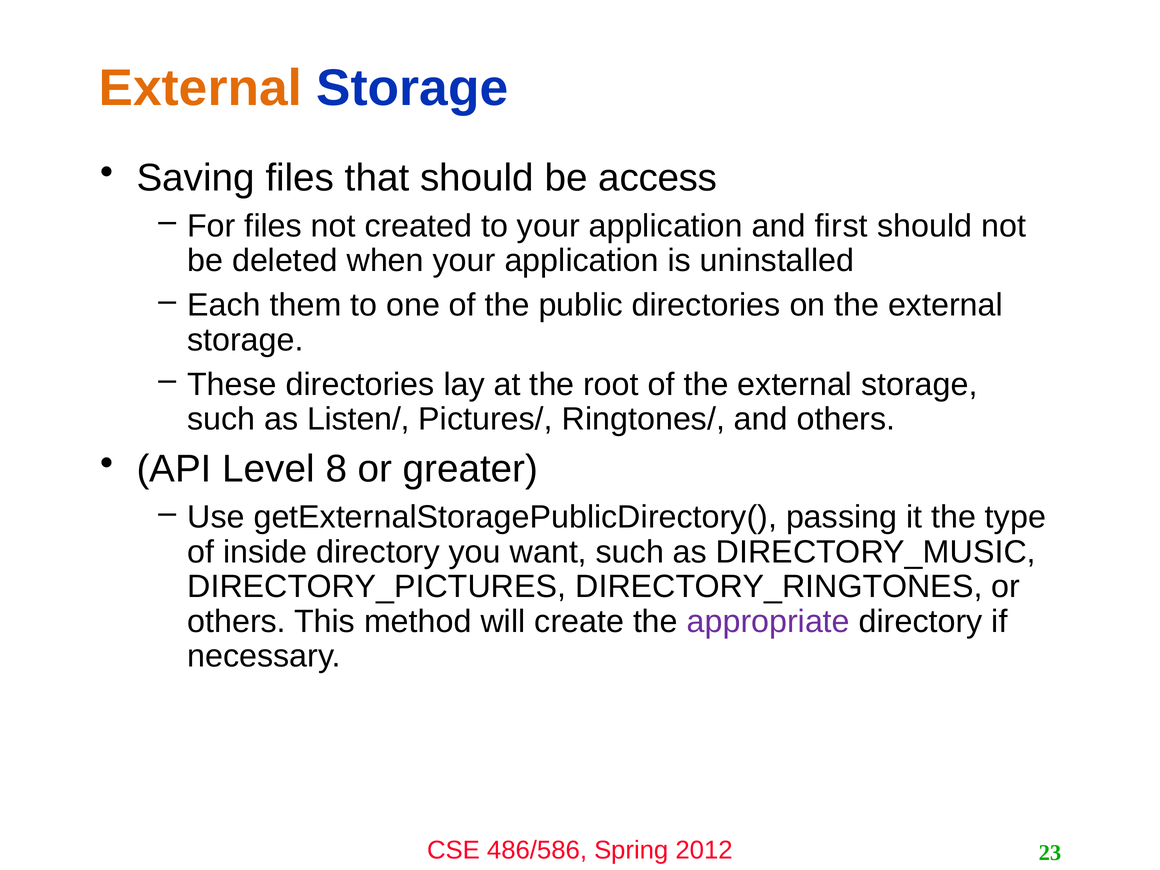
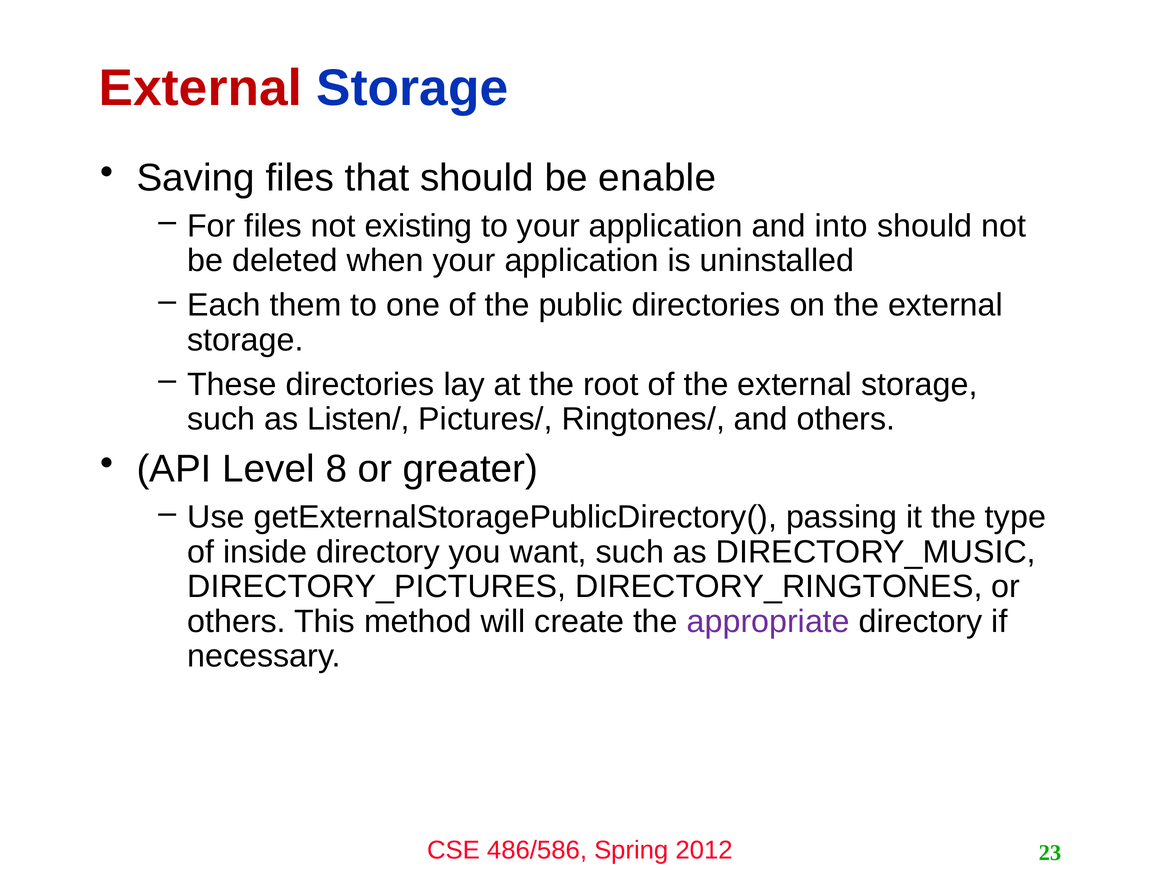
External at (200, 88) colour: orange -> red
access: access -> enable
created: created -> existing
first: first -> into
